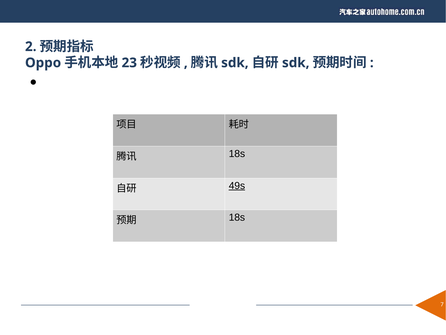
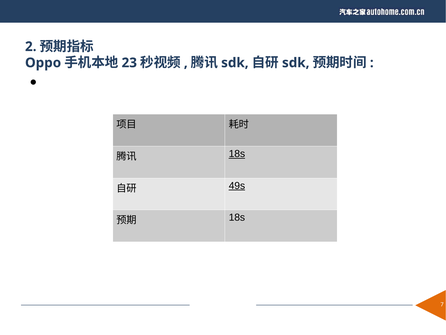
18s at (237, 154) underline: none -> present
